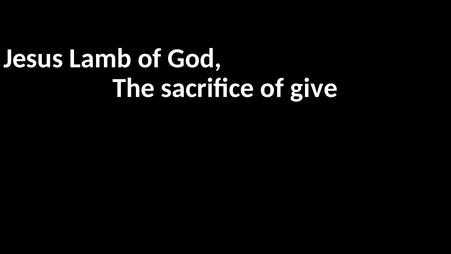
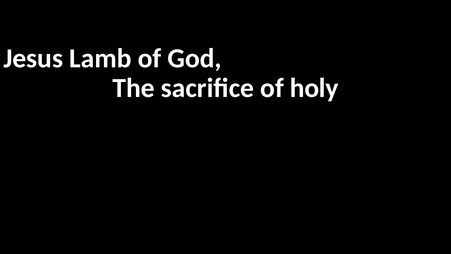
give: give -> holy
